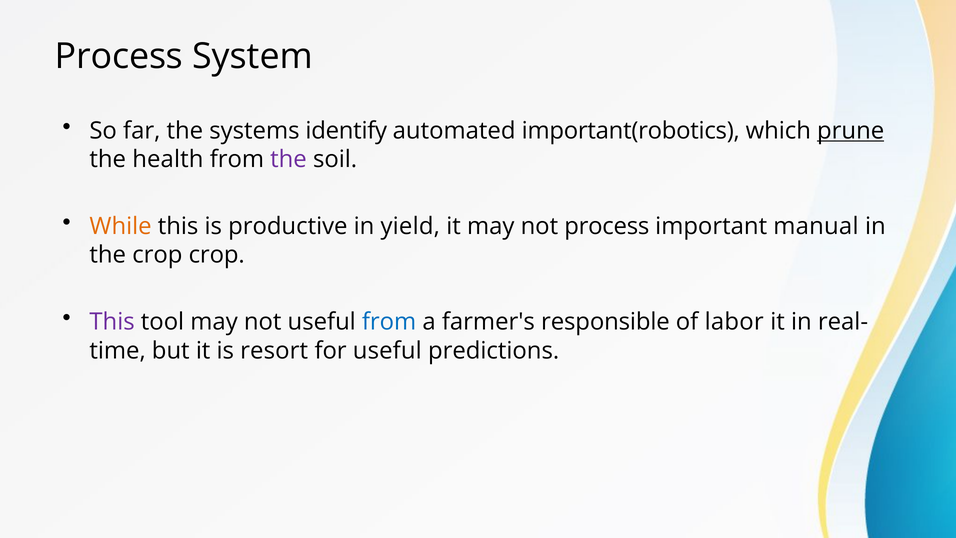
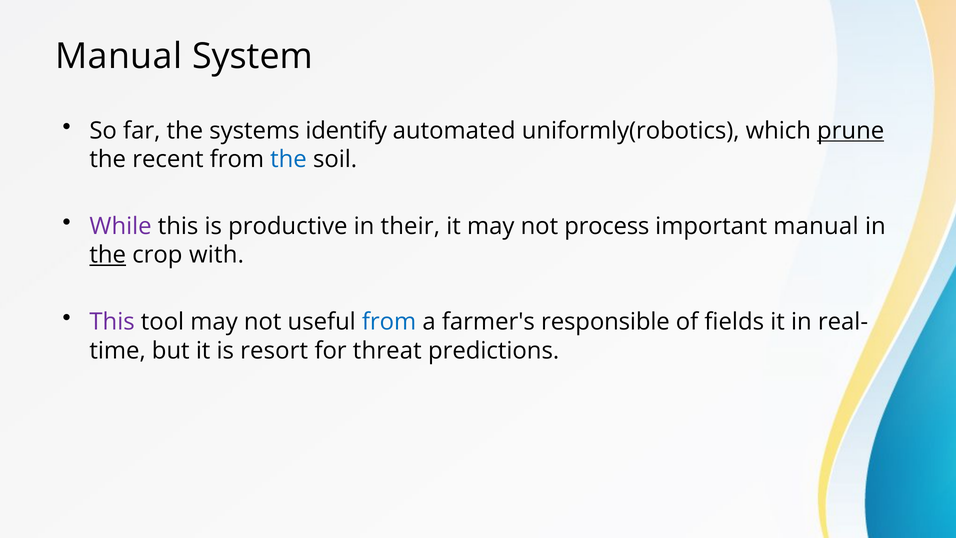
Process at (119, 57): Process -> Manual
important(robotics: important(robotics -> uniformly(robotics
health: health -> recent
the at (288, 159) colour: purple -> blue
While colour: orange -> purple
yield: yield -> their
the at (108, 255) underline: none -> present
crop crop: crop -> with
labor: labor -> fields
for useful: useful -> threat
